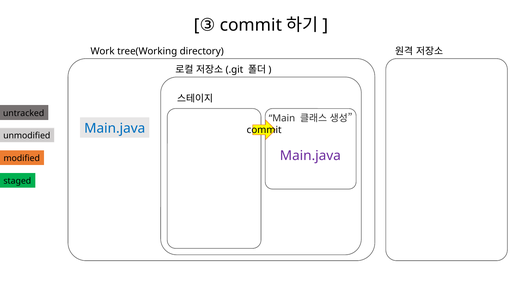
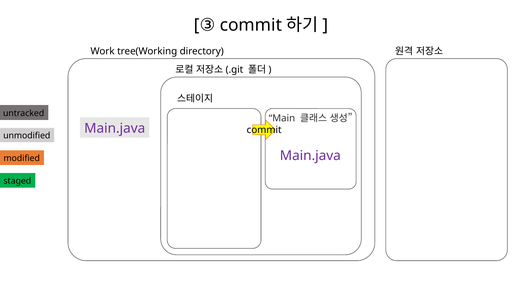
Main.java at (115, 129) colour: blue -> purple
